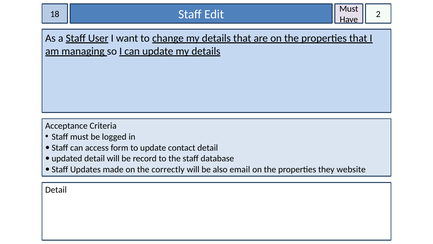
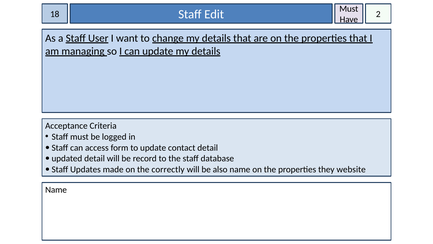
also email: email -> name
Detail at (56, 189): Detail -> Name
